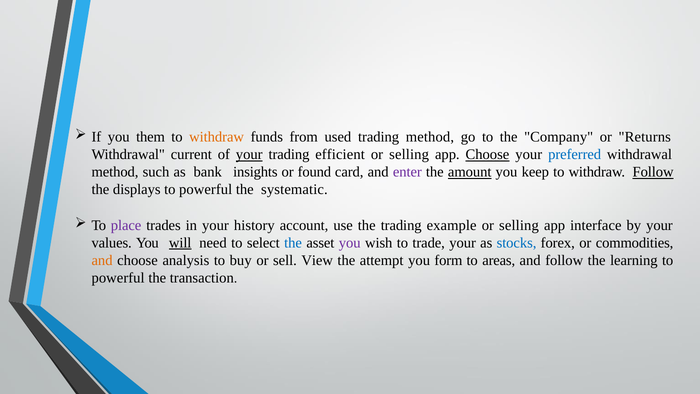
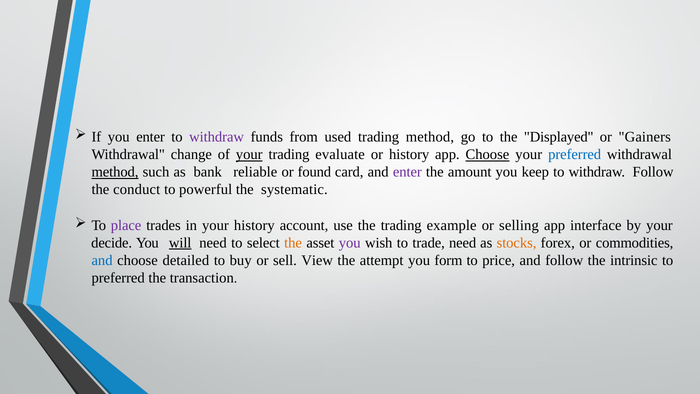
you them: them -> enter
withdraw at (217, 137) colour: orange -> purple
Company: Company -> Displayed
Returns: Returns -> Gainers
current: current -> change
efficient: efficient -> evaluate
selling at (409, 154): selling -> history
method at (115, 172) underline: none -> present
insights: insights -> reliable
amount underline: present -> none
Follow at (653, 172) underline: present -> none
displays: displays -> conduct
values: values -> decide
the at (293, 243) colour: blue -> orange
trade your: your -> need
stocks colour: blue -> orange
and at (102, 260) colour: orange -> blue
analysis: analysis -> detailed
areas: areas -> price
learning: learning -> intrinsic
powerful at (118, 278): powerful -> preferred
